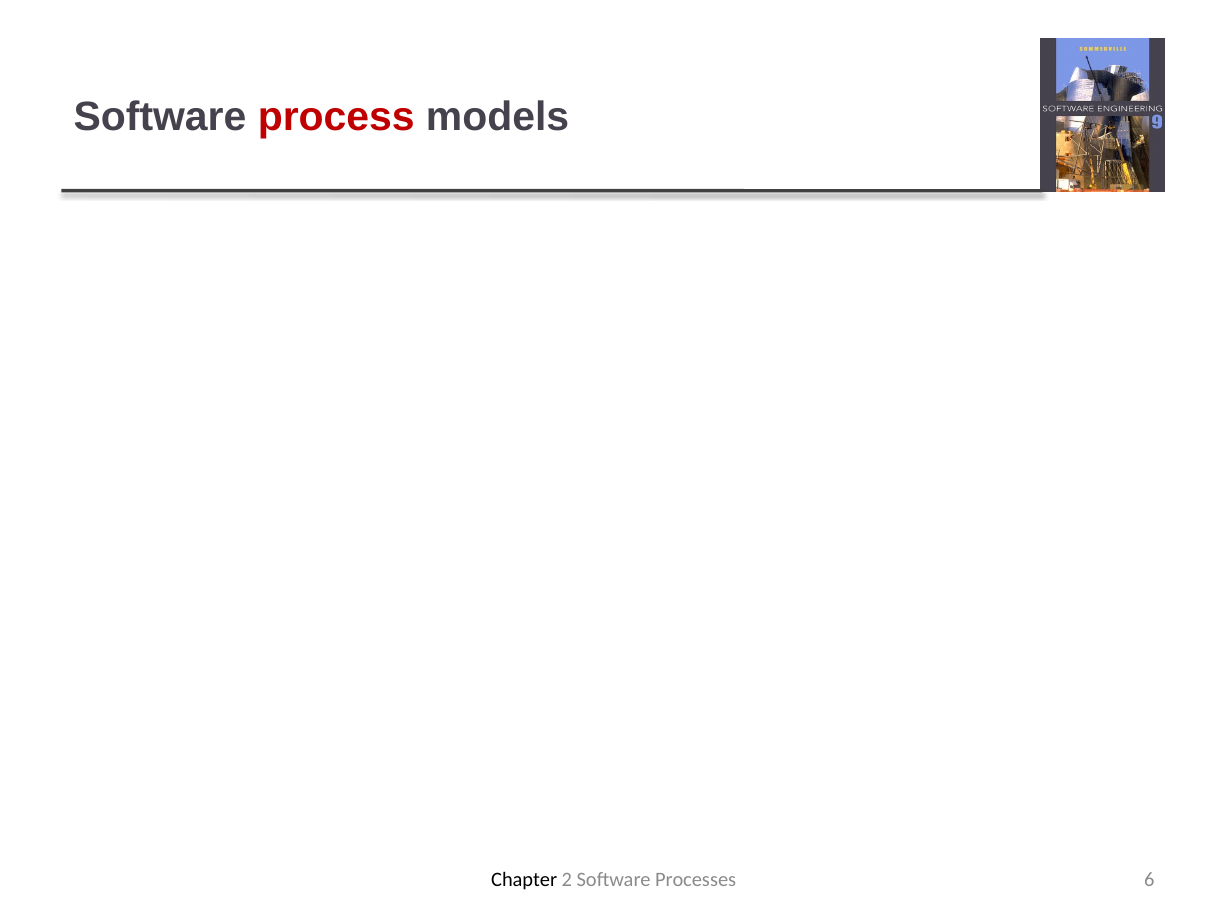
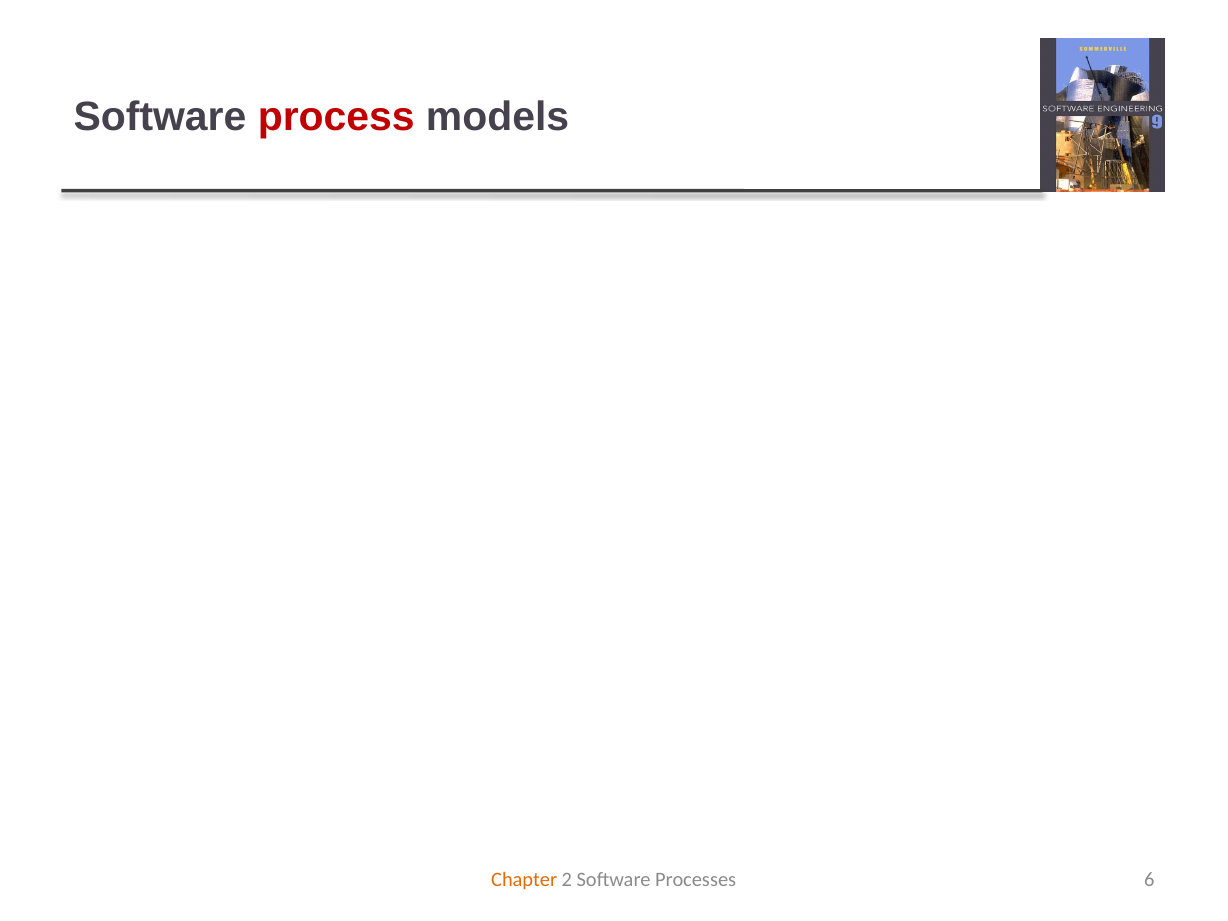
Chapter colour: black -> orange
